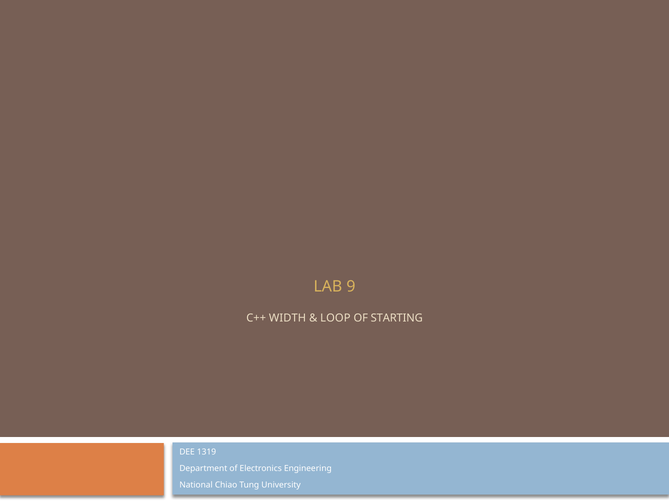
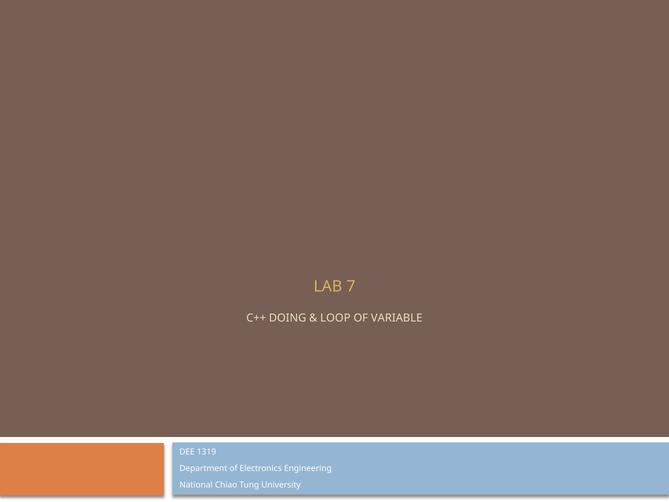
9: 9 -> 7
WIDTH: WIDTH -> DOING
STARTING: STARTING -> VARIABLE
